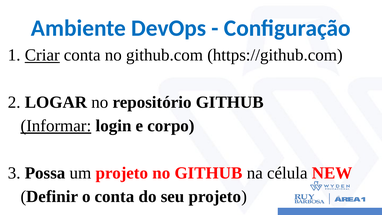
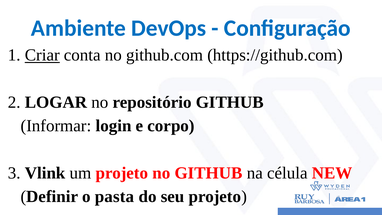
Informar underline: present -> none
Possa: Possa -> Vlink
o conta: conta -> pasta
